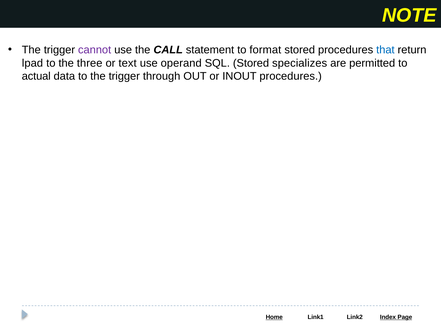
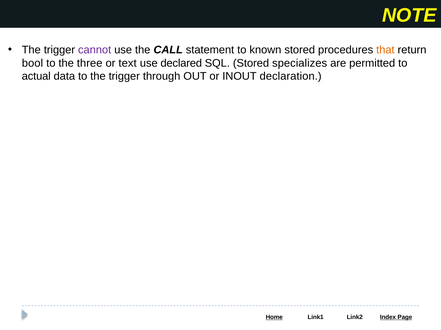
format: format -> known
that colour: blue -> orange
lpad: lpad -> bool
operand: operand -> declared
INOUT procedures: procedures -> declaration
